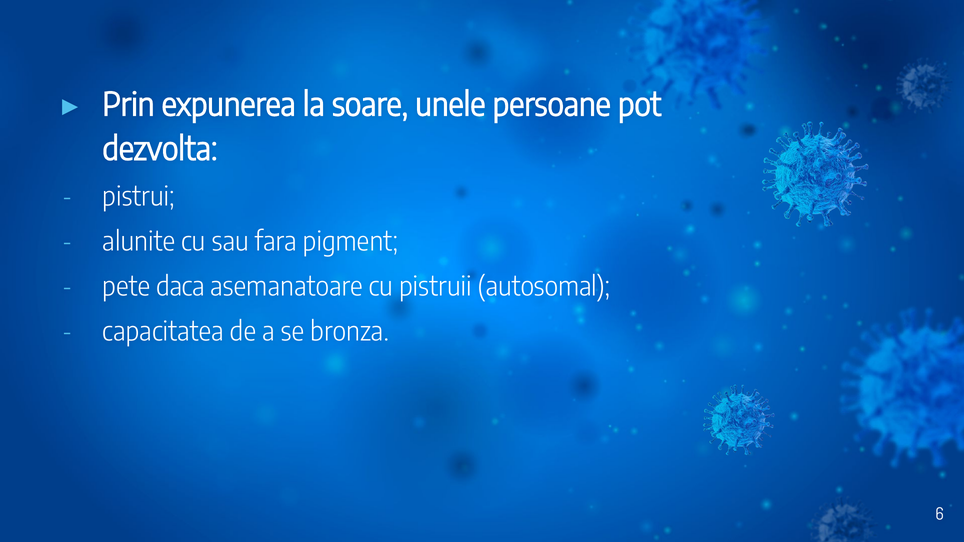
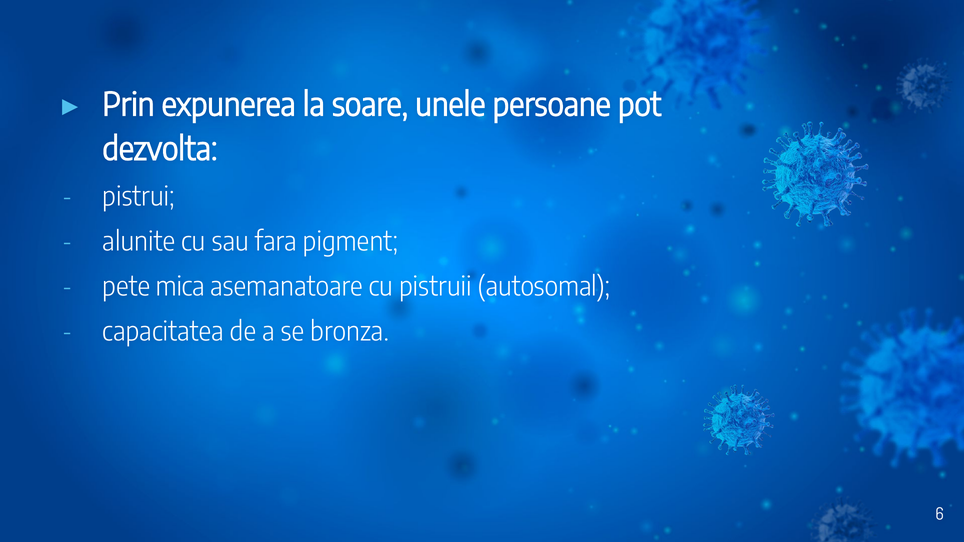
daca: daca -> mica
